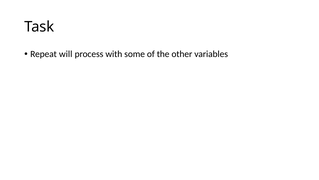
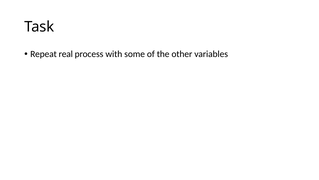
will: will -> real
